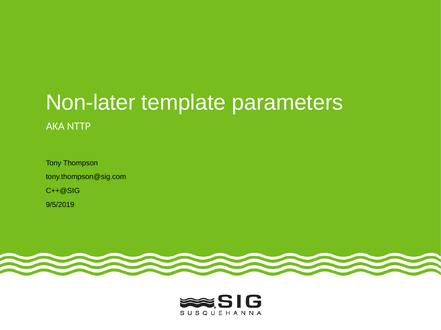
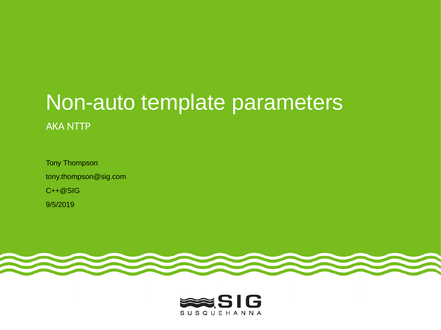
Non-later: Non-later -> Non-auto
